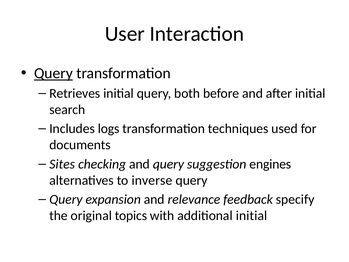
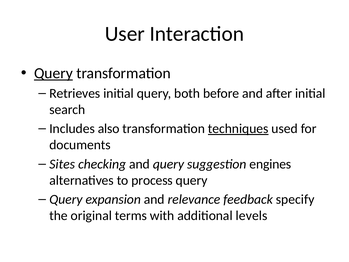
logs: logs -> also
techniques underline: none -> present
inverse: inverse -> process
topics: topics -> terms
additional initial: initial -> levels
